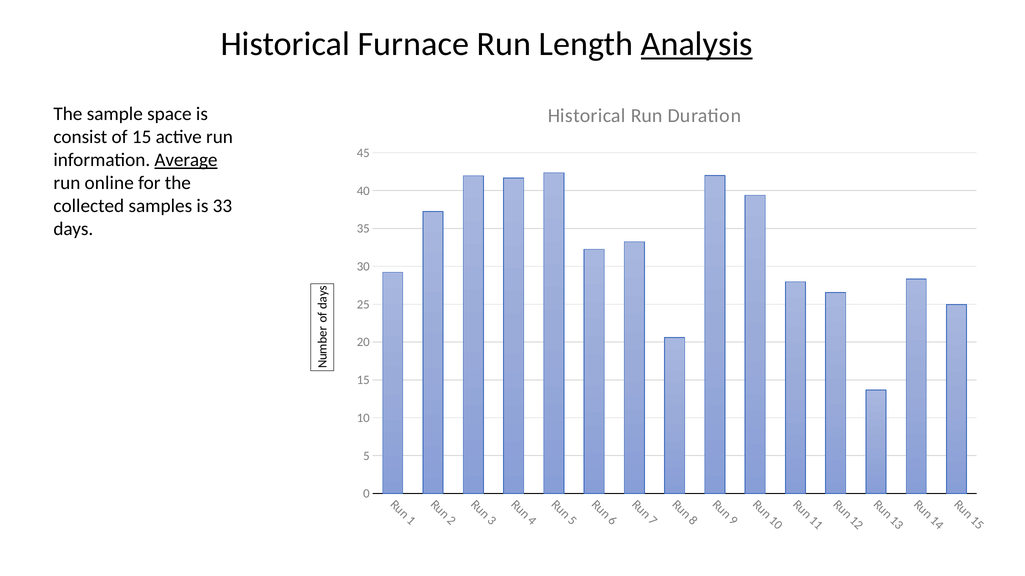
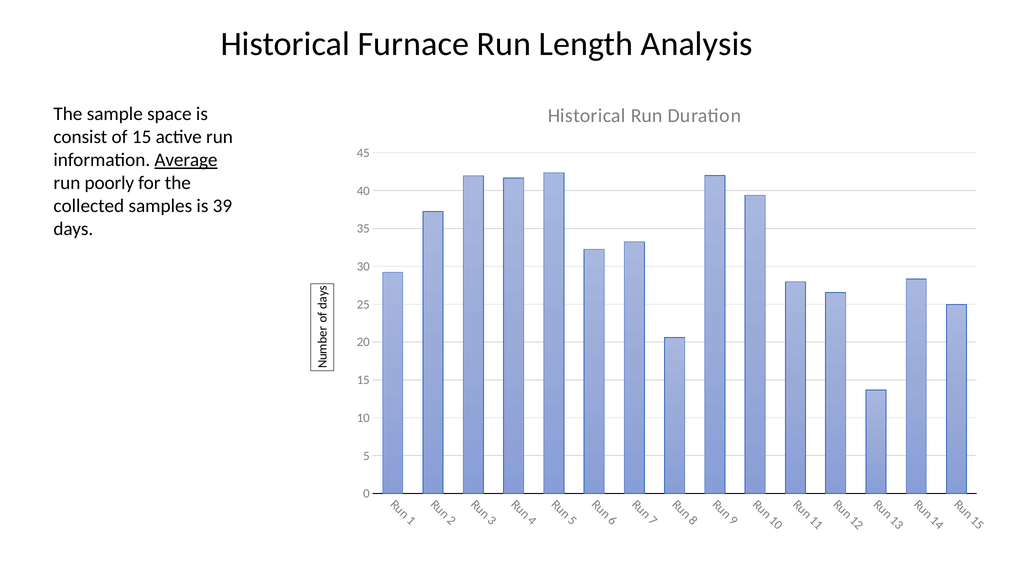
Analysis underline: present -> none
online: online -> poorly
33: 33 -> 39
